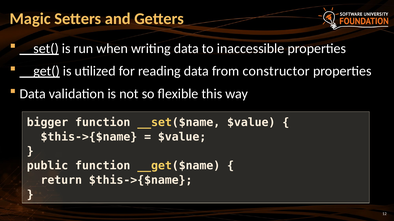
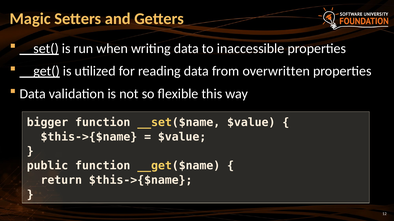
constructor: constructor -> overwritten
